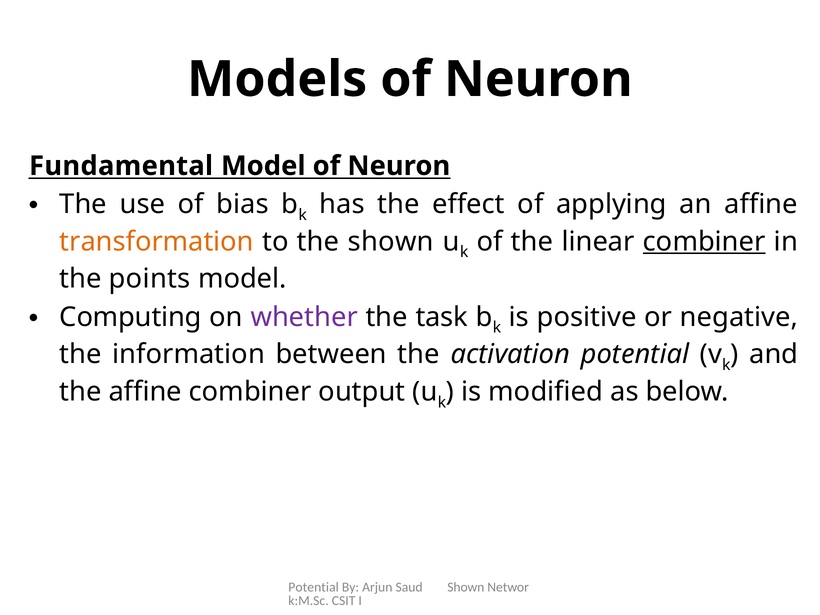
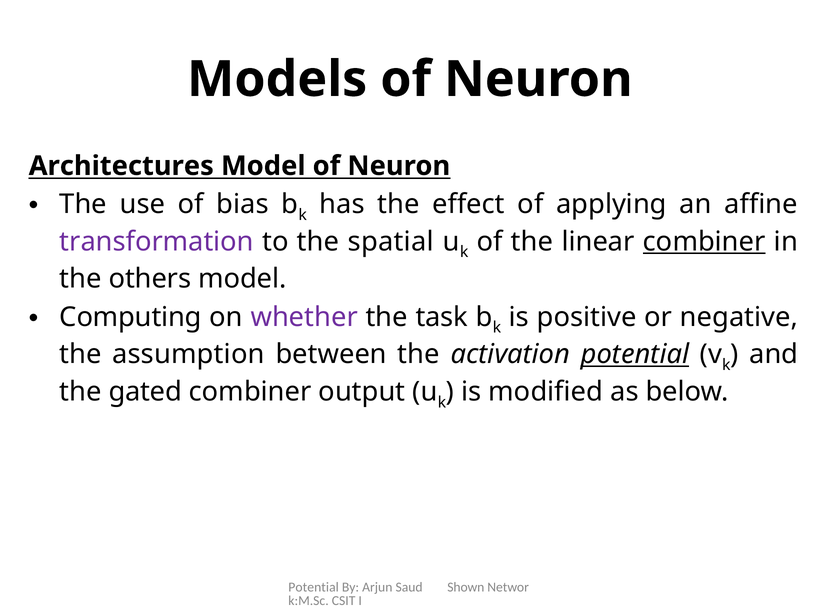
Fundamental: Fundamental -> Architectures
transformation colour: orange -> purple
the shown: shown -> spatial
points: points -> others
information: information -> assumption
potential at (635, 354) underline: none -> present
the affine: affine -> gated
